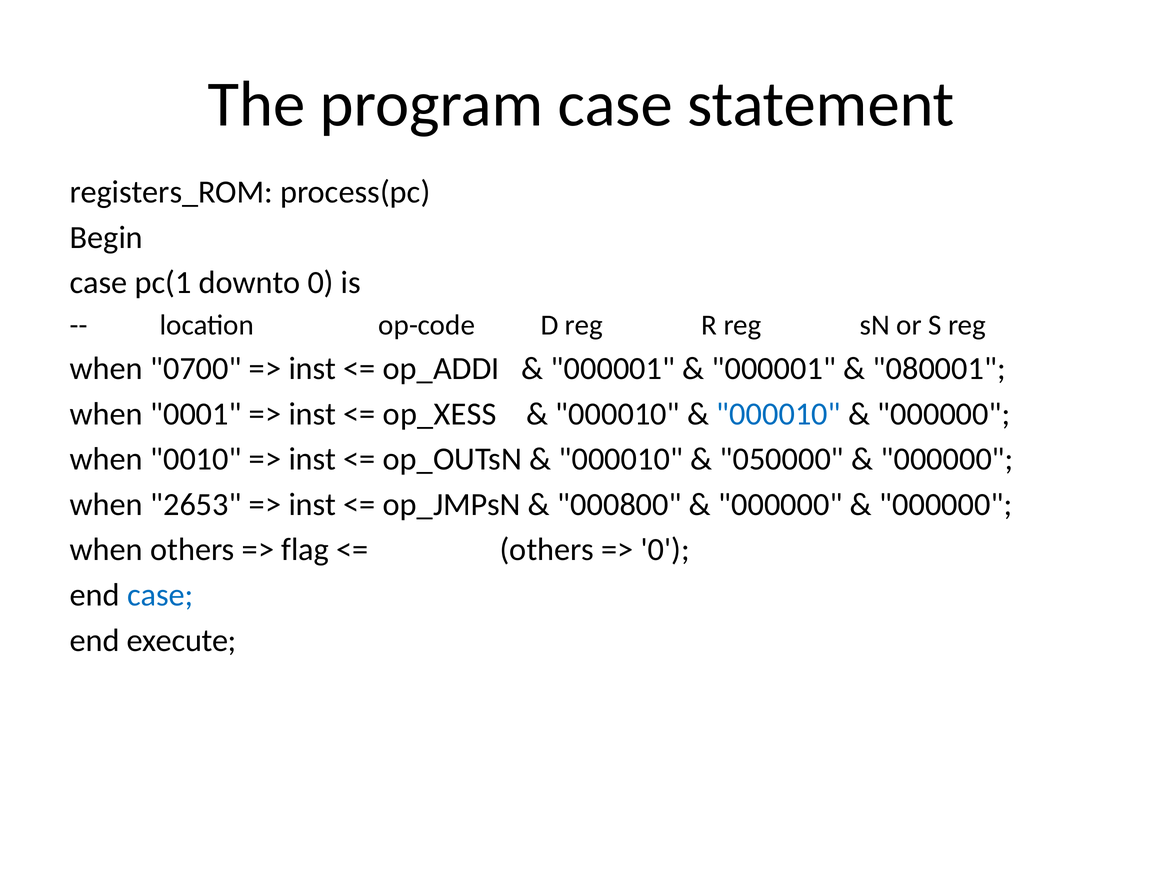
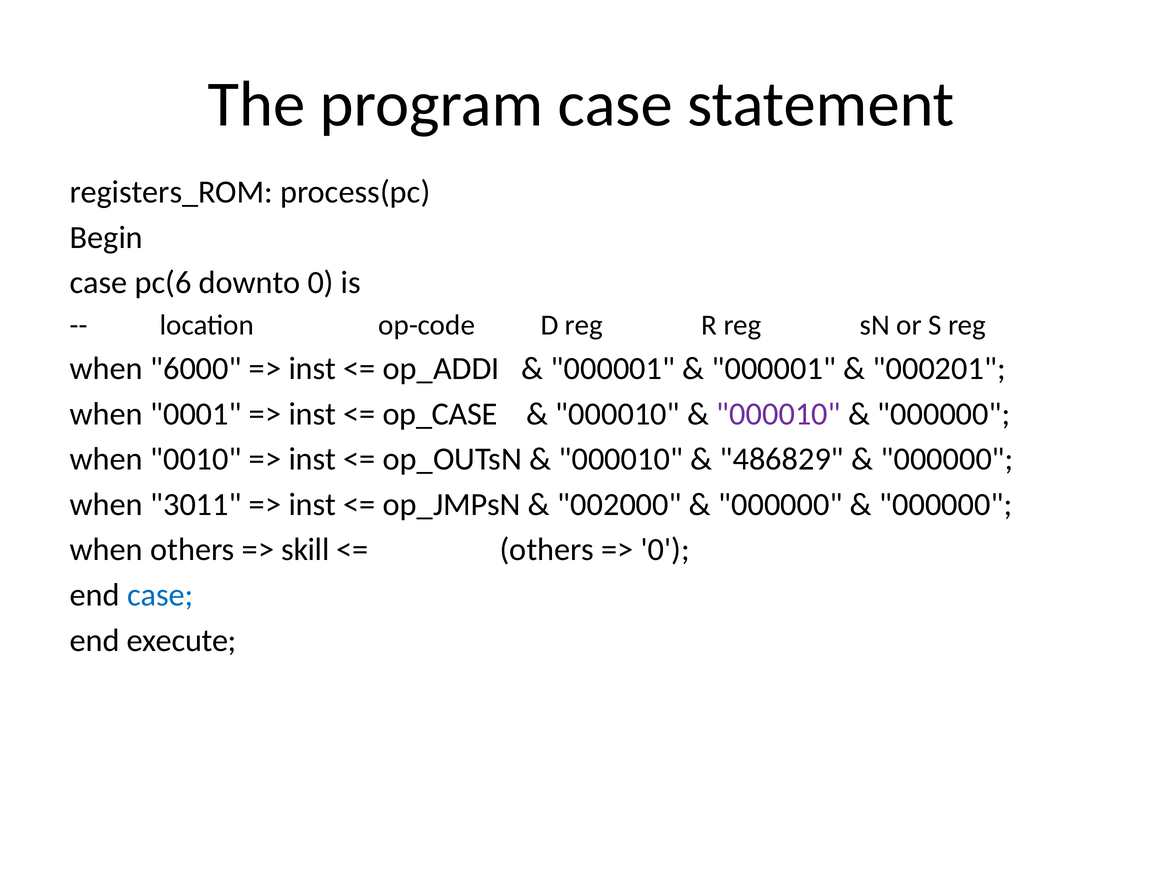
pc(1: pc(1 -> pc(6
0700: 0700 -> 6000
080001: 080001 -> 000201
op_XESS: op_XESS -> op_CASE
000010 at (779, 414) colour: blue -> purple
050000: 050000 -> 486829
2653: 2653 -> 3011
000800: 000800 -> 002000
flag: flag -> skill
